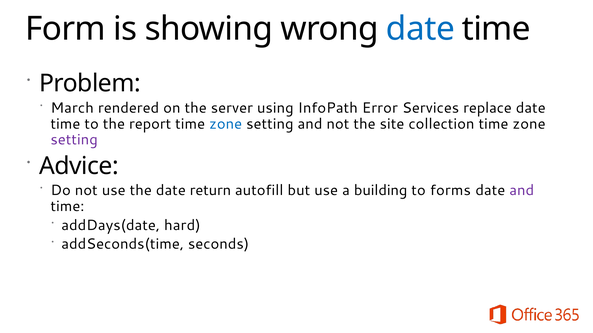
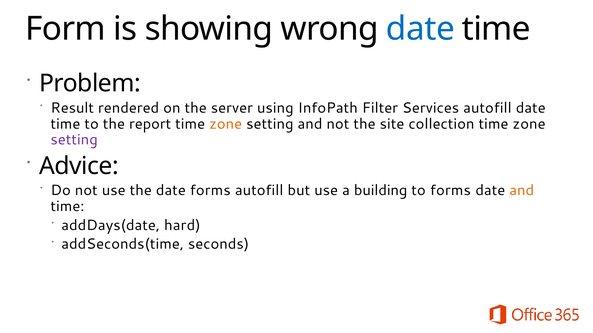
March: March -> Result
Error: Error -> Filter
Services replace: replace -> autofill
zone at (226, 124) colour: blue -> orange
date return: return -> forms
and at (522, 191) colour: purple -> orange
